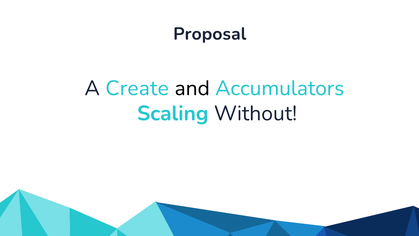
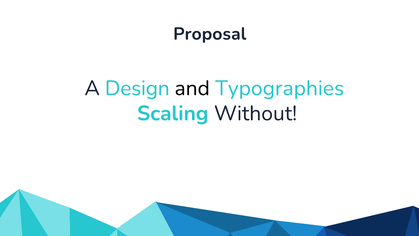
Create: Create -> Design
Accumulators: Accumulators -> Typographies
